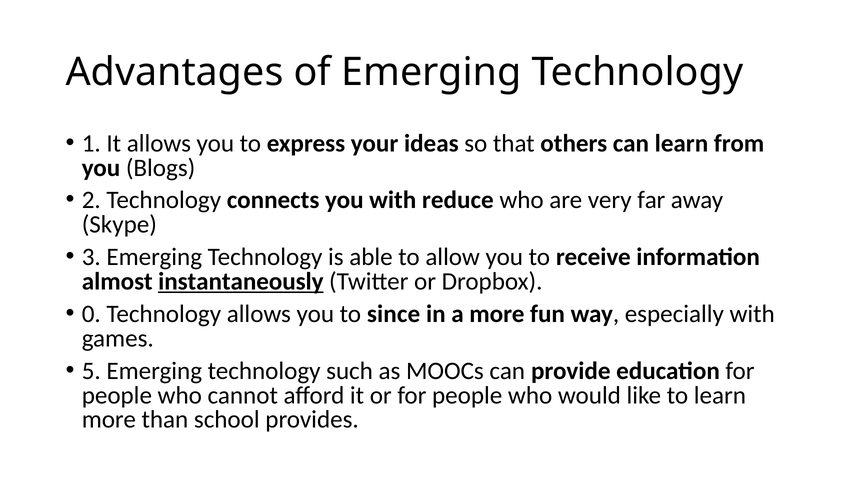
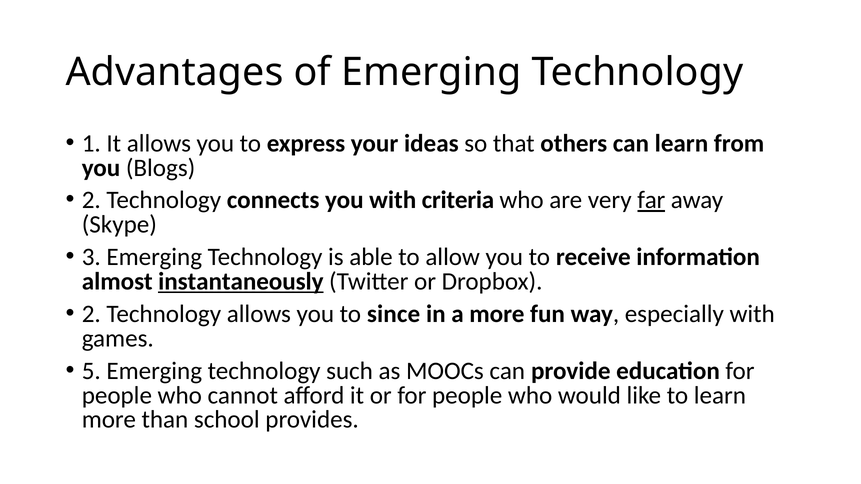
reduce: reduce -> criteria
far underline: none -> present
0 at (91, 314): 0 -> 2
